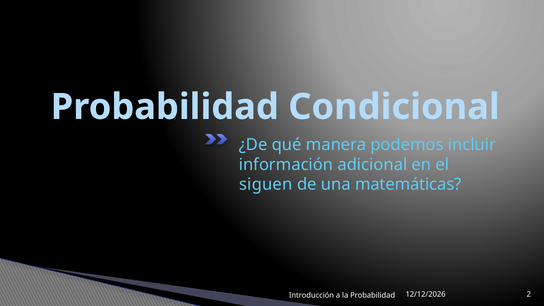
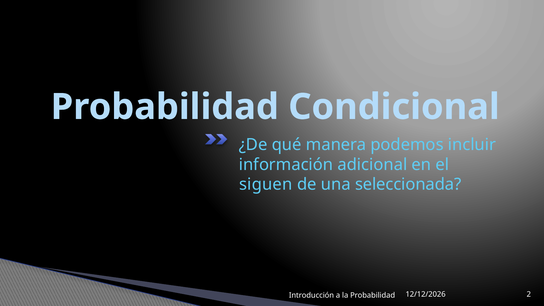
matemáticas: matemáticas -> seleccionada
